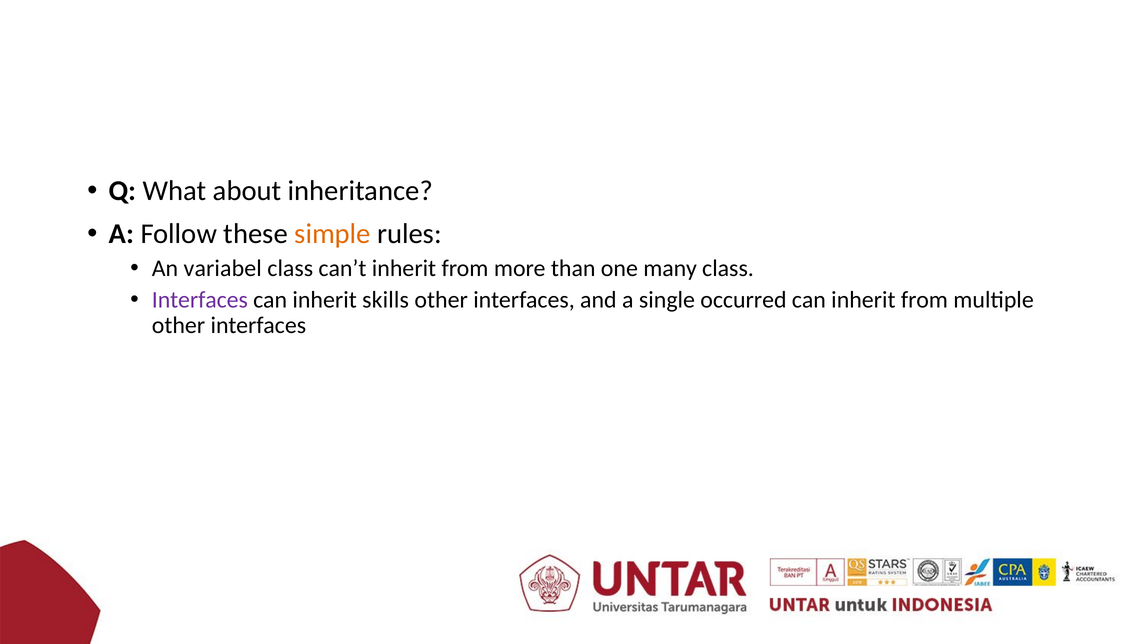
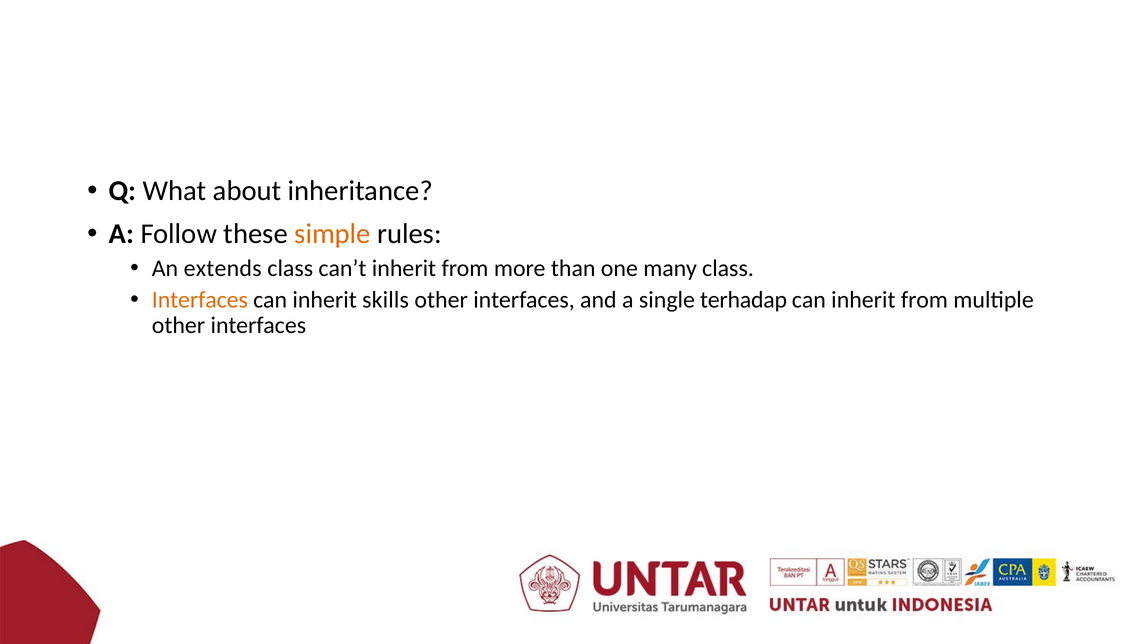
variabel: variabel -> extends
Interfaces at (200, 300) colour: purple -> orange
occurred: occurred -> terhadap
